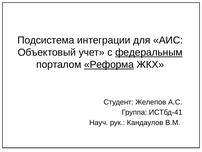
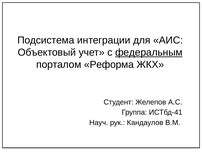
Реформа underline: present -> none
